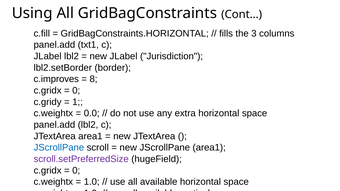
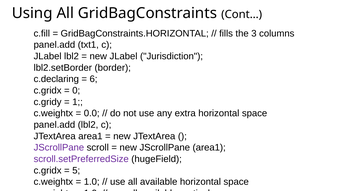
c.improves: c.improves -> c.declaring
8: 8 -> 6
JScrollPane at (59, 148) colour: blue -> purple
0 at (76, 171): 0 -> 5
